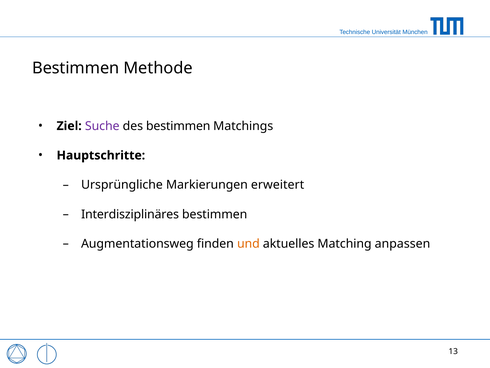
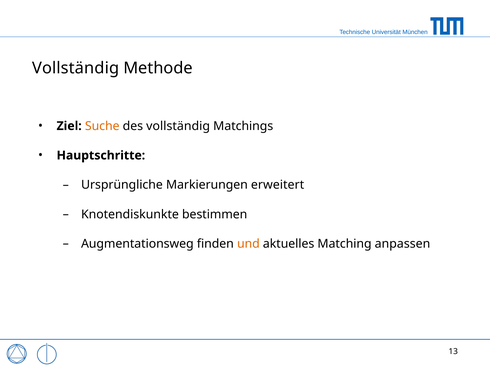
Bestimmen at (76, 68): Bestimmen -> Vollständig
Suche colour: purple -> orange
des bestimmen: bestimmen -> vollständig
Interdisziplinäres: Interdisziplinäres -> Knotendiskunkte
